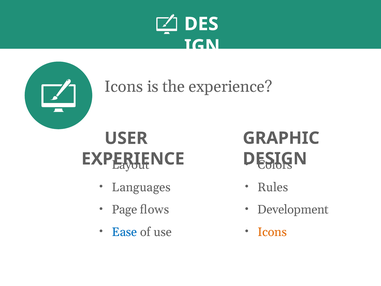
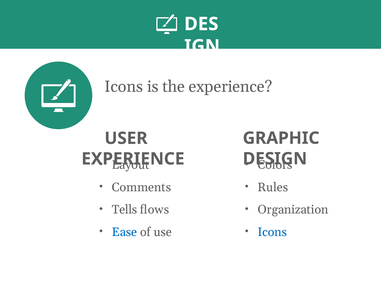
Languages: Languages -> Comments
Page: Page -> Tells
Development: Development -> Organization
Icons at (272, 232) colour: orange -> blue
